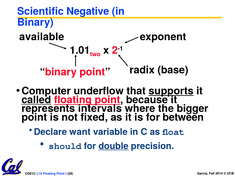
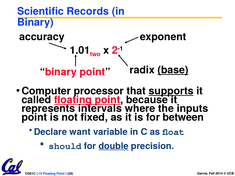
Negative: Negative -> Records
available: available -> accuracy
base underline: none -> present
underflow: underflow -> processor
called underline: present -> none
bigger: bigger -> inputs
